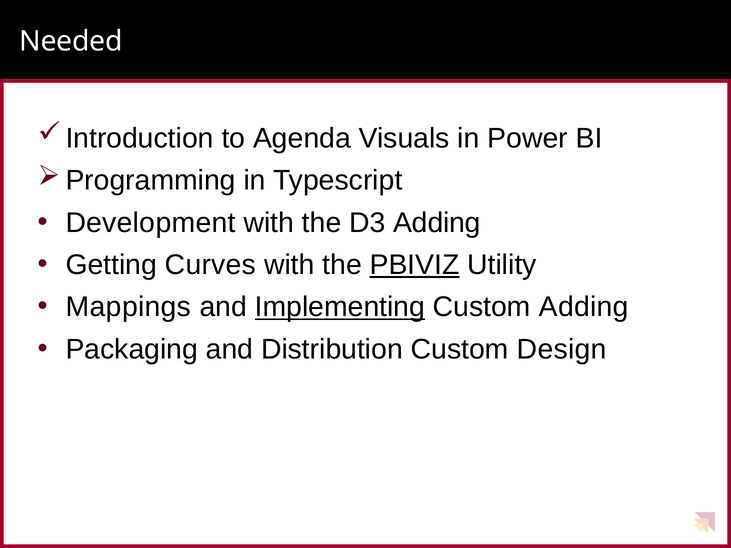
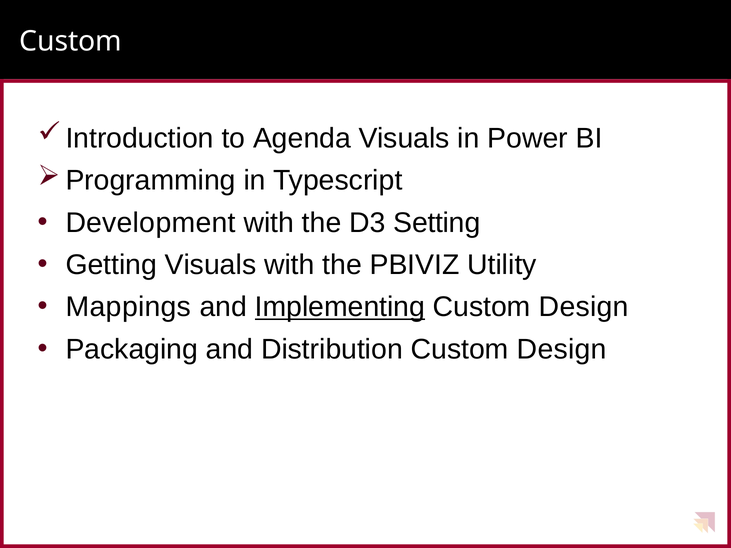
Needed at (71, 42): Needed -> Custom
D3 Adding: Adding -> Setting
Getting Curves: Curves -> Visuals
PBIVIZ underline: present -> none
Adding at (584, 307): Adding -> Design
